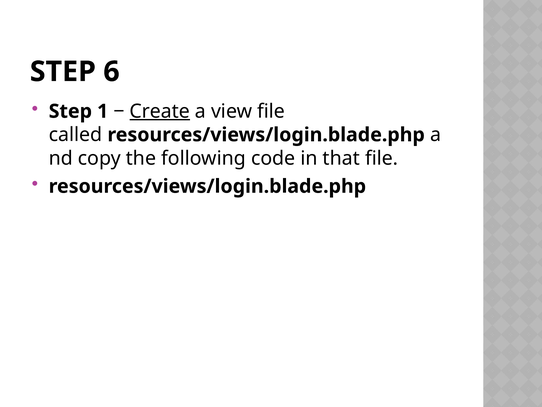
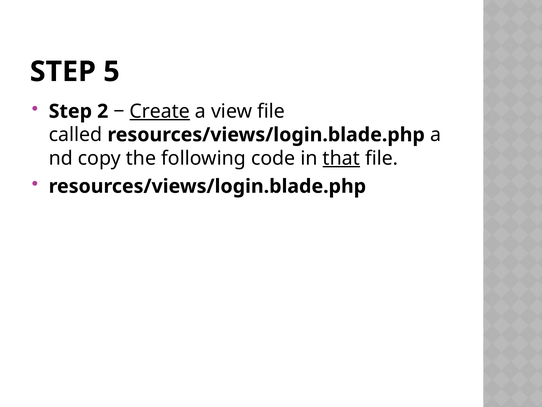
6: 6 -> 5
1: 1 -> 2
that underline: none -> present
